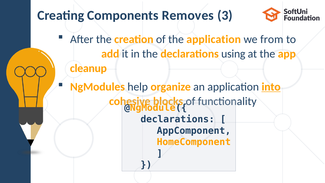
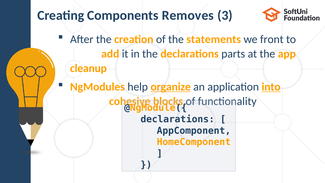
the application: application -> statements
from: from -> front
using: using -> parts
organize underline: none -> present
